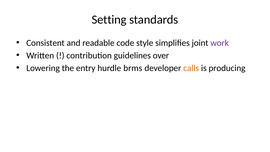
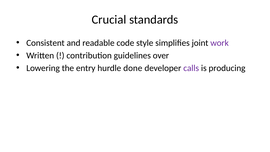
Setting: Setting -> Crucial
brms: brms -> done
calls colour: orange -> purple
